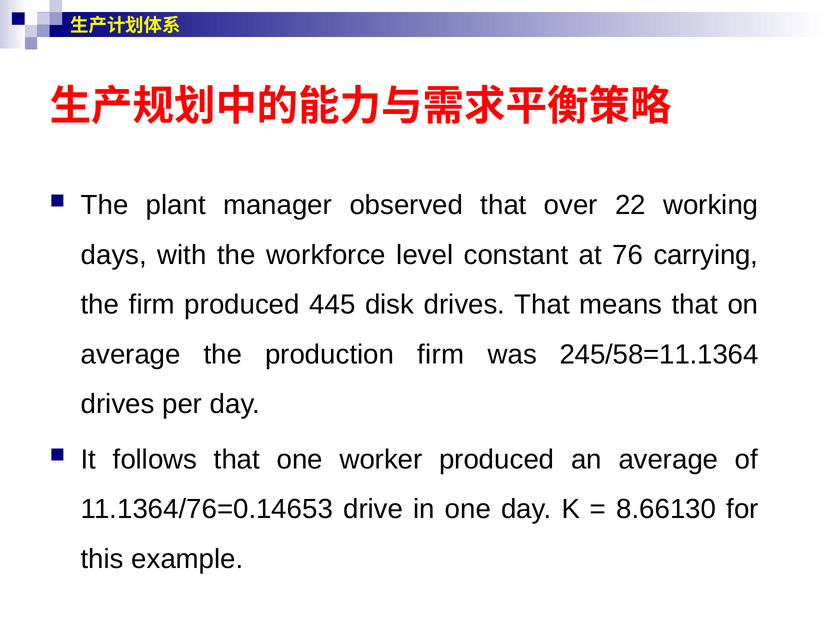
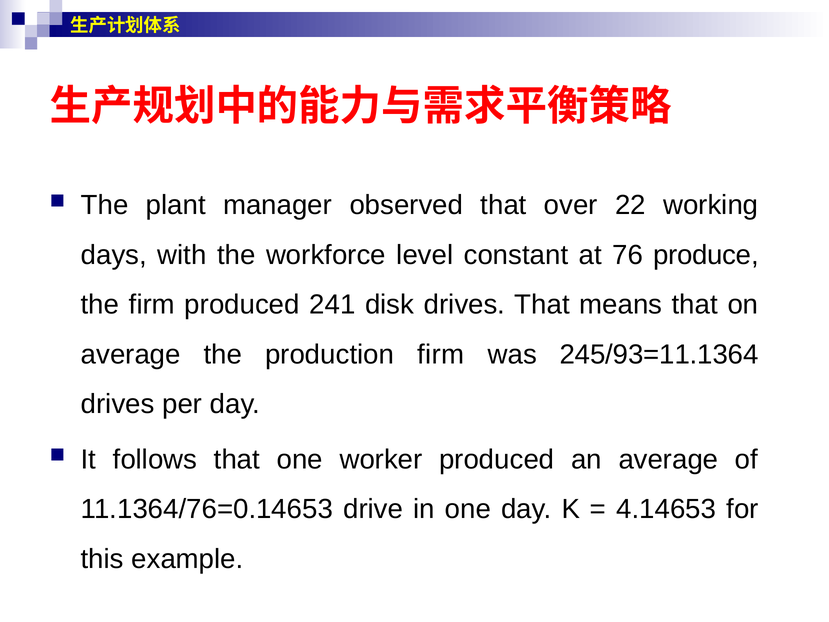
carrying: carrying -> produce
445: 445 -> 241
245/58=11.1364: 245/58=11.1364 -> 245/93=11.1364
8.66130: 8.66130 -> 4.14653
